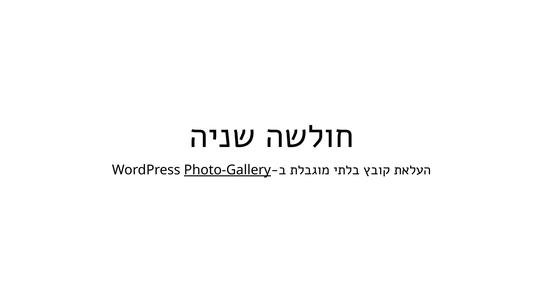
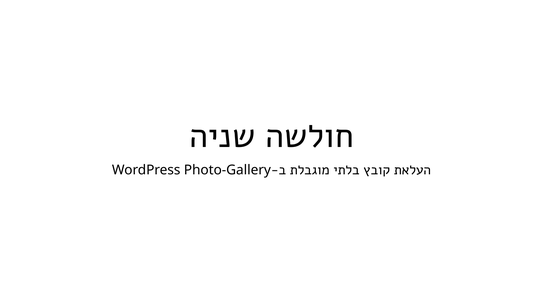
Photo-Gallery underline: present -> none
